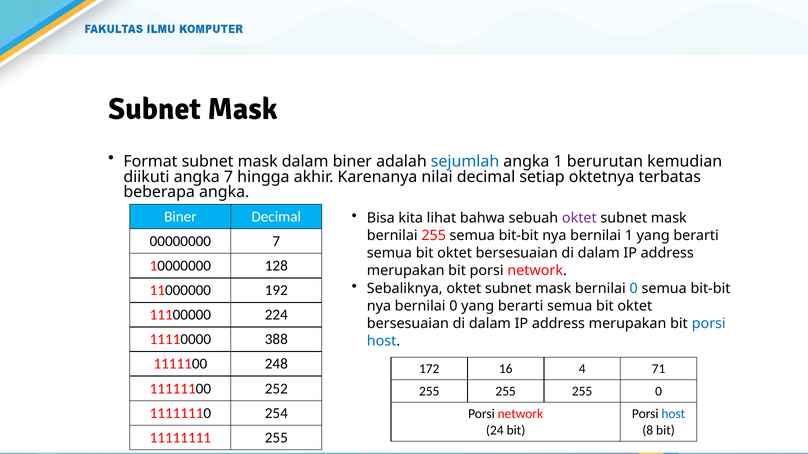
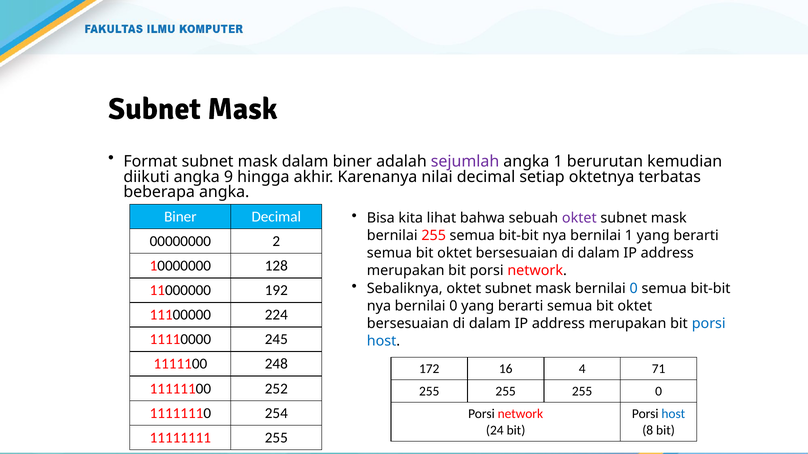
sejumlah colour: blue -> purple
angka 7: 7 -> 9
00000000 7: 7 -> 2
388: 388 -> 245
